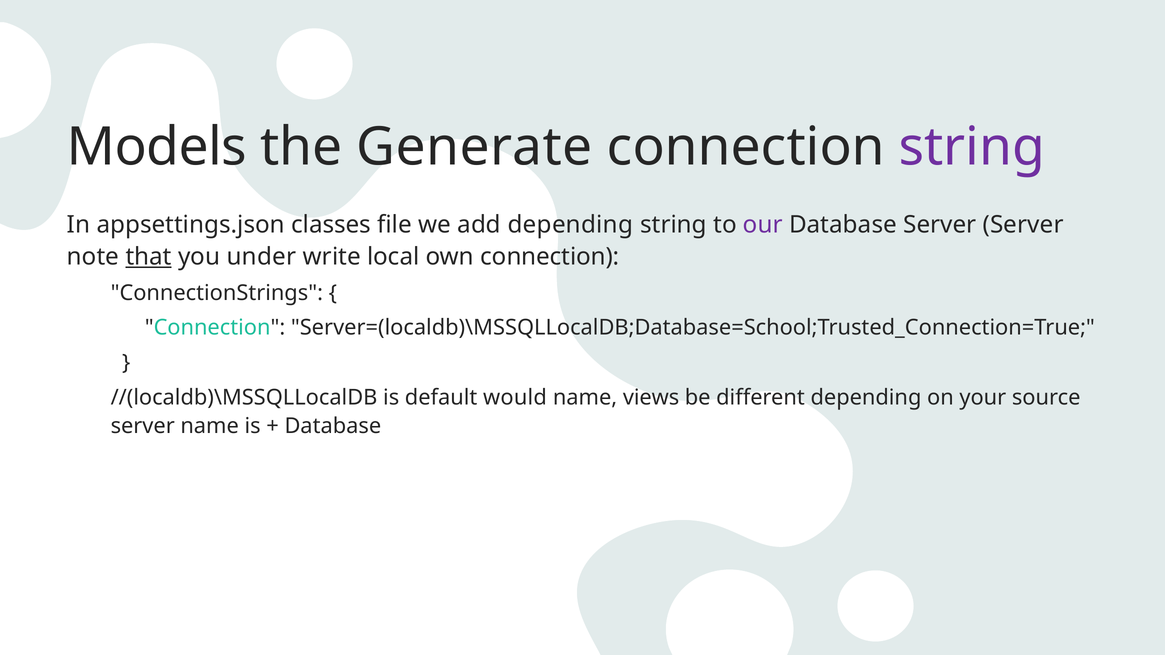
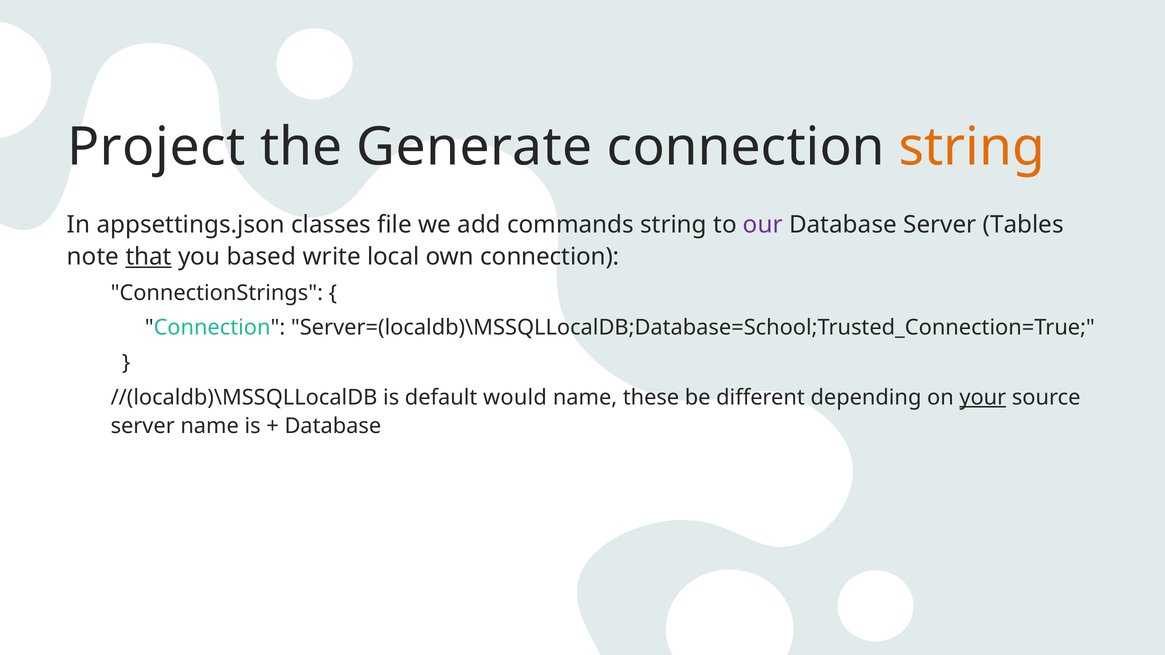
Models: Models -> Project
string at (972, 147) colour: purple -> orange
add depending: depending -> commands
Server Server: Server -> Tables
under: under -> based
views: views -> these
your underline: none -> present
